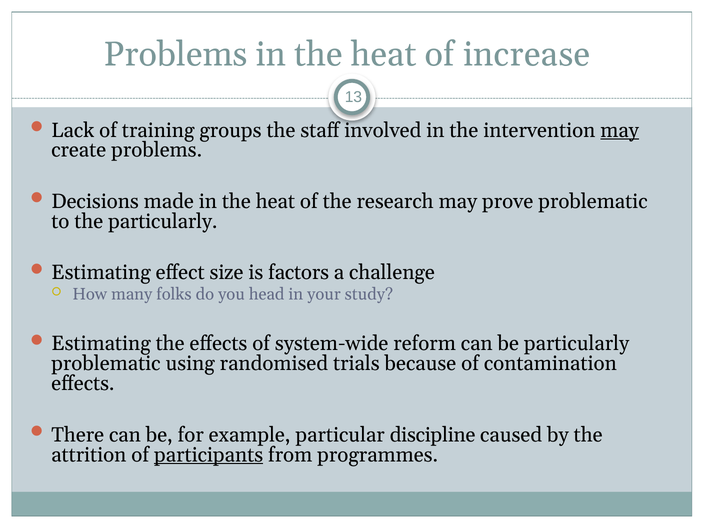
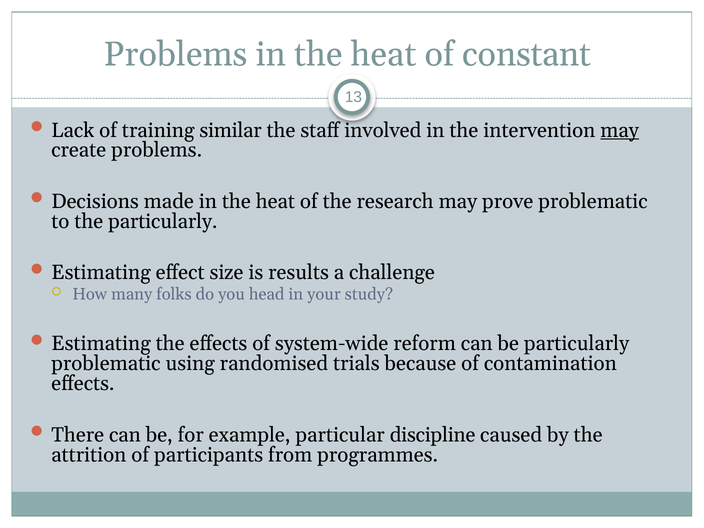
increase: increase -> constant
groups: groups -> similar
factors: factors -> results
participants underline: present -> none
